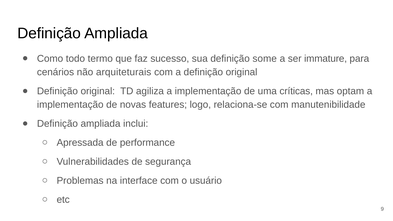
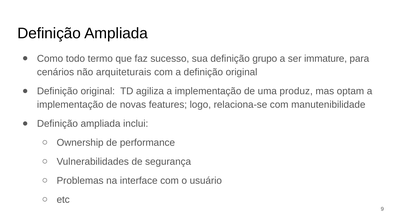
some: some -> grupo
críticas: críticas -> produz
Apressada: Apressada -> Ownership
